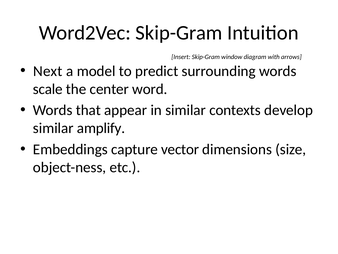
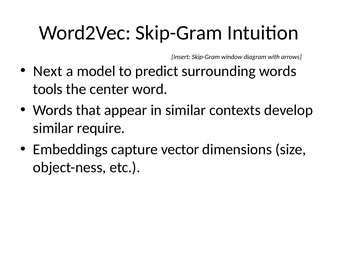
scale: scale -> tools
amplify: amplify -> require
